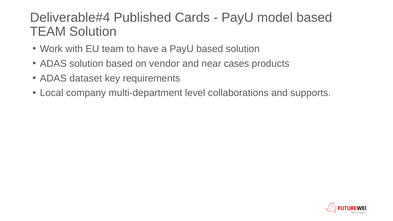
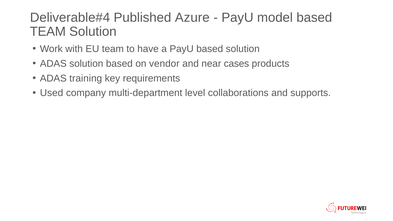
Cards: Cards -> Azure
dataset: dataset -> training
Local: Local -> Used
